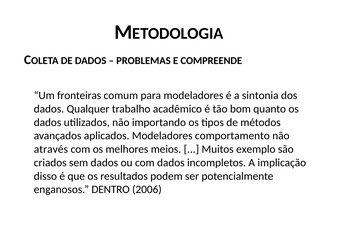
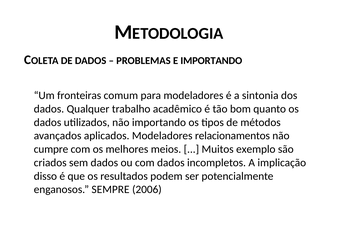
E COMPREENDE: COMPREENDE -> IMPORTANDO
comportamento: comportamento -> relacionamentos
através: através -> cumpre
DENTRO: DENTRO -> SEMPRE
